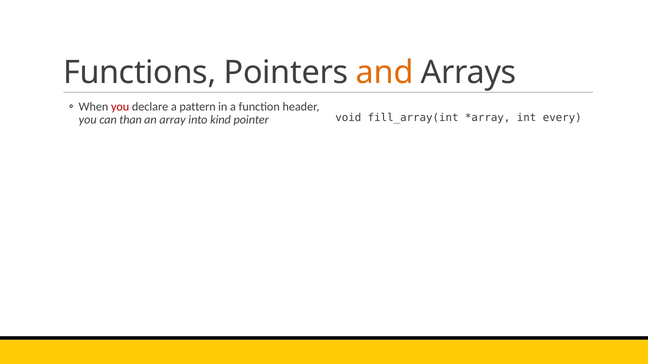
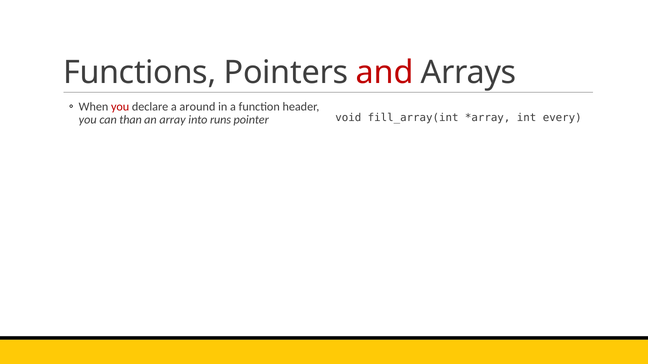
and colour: orange -> red
pattern: pattern -> around
kind: kind -> runs
